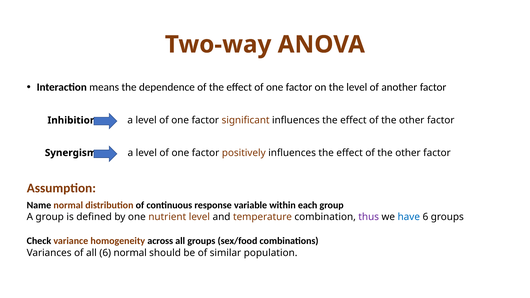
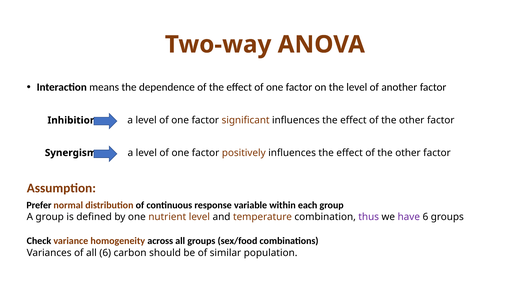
Name: Name -> Prefer
have colour: blue -> purple
6 normal: normal -> carbon
